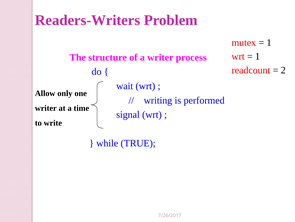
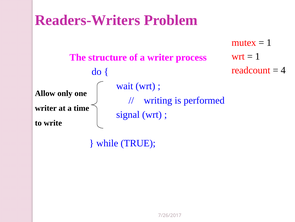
2: 2 -> 4
